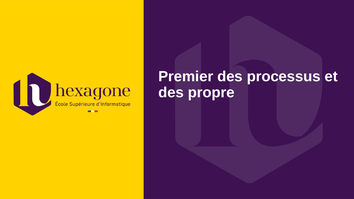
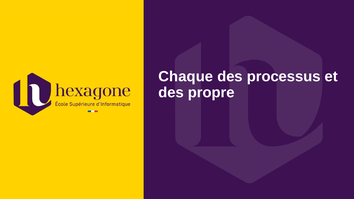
Premier: Premier -> Chaque
